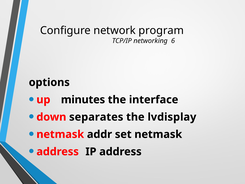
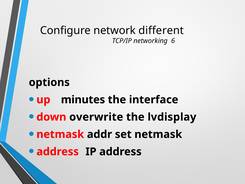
program: program -> different
separates: separates -> overwrite
